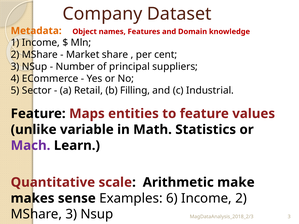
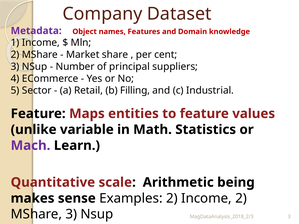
Metadata colour: orange -> purple
make: make -> being
Examples 6: 6 -> 2
